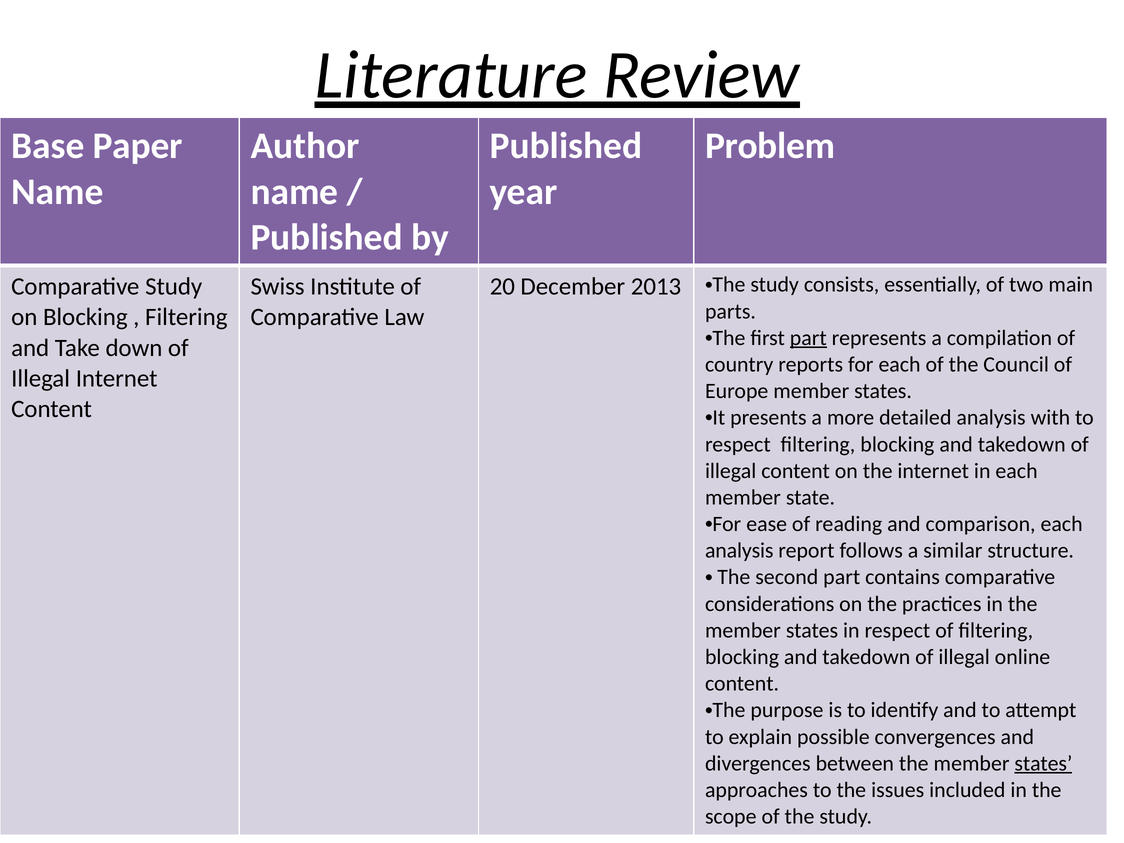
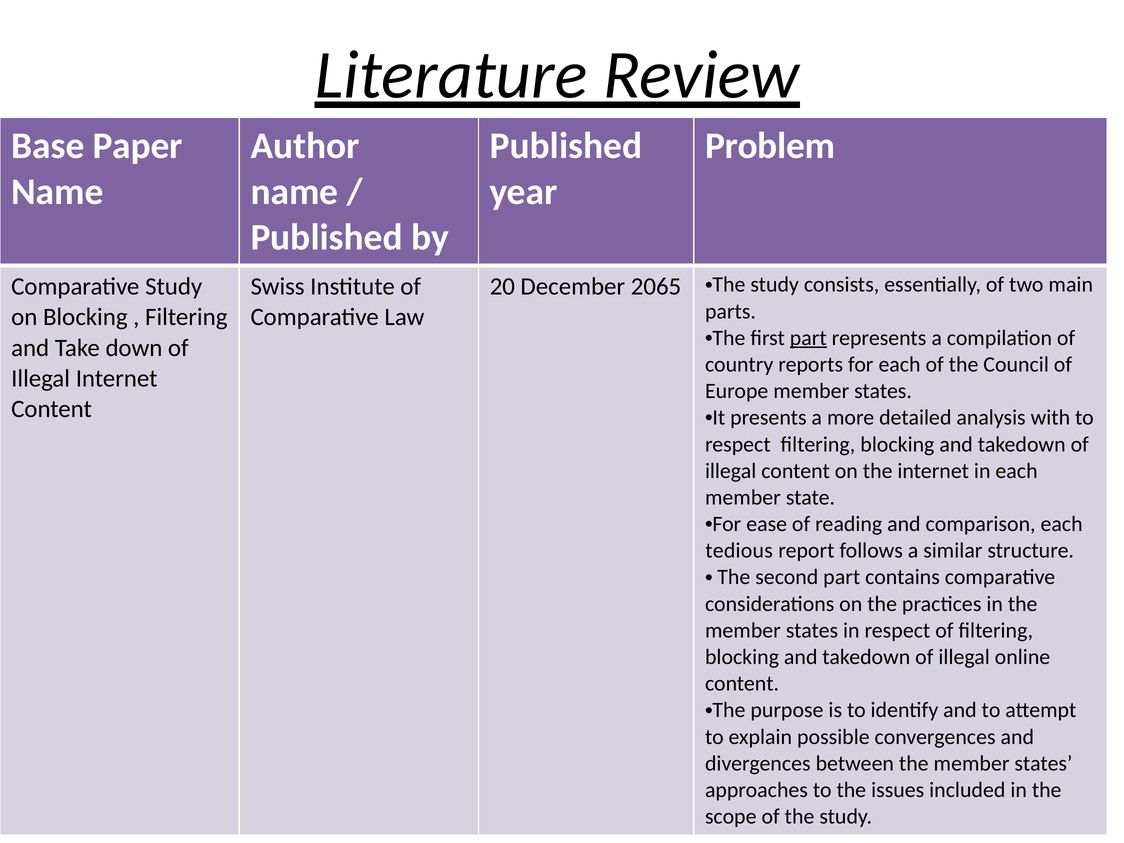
2013: 2013 -> 2065
analysis at (739, 551): analysis -> tedious
states at (1043, 763) underline: present -> none
